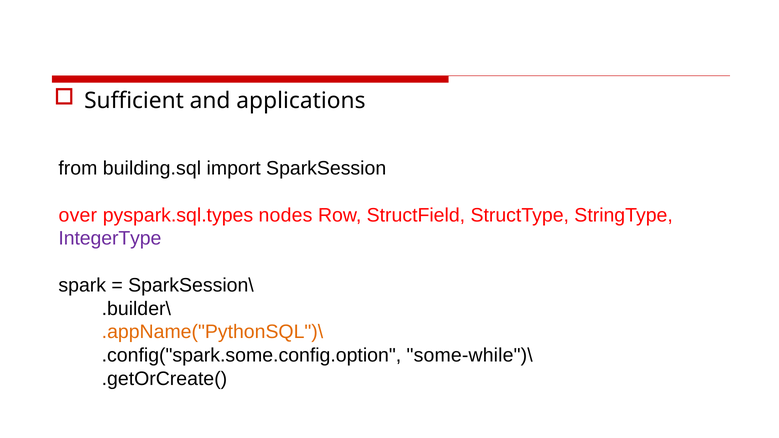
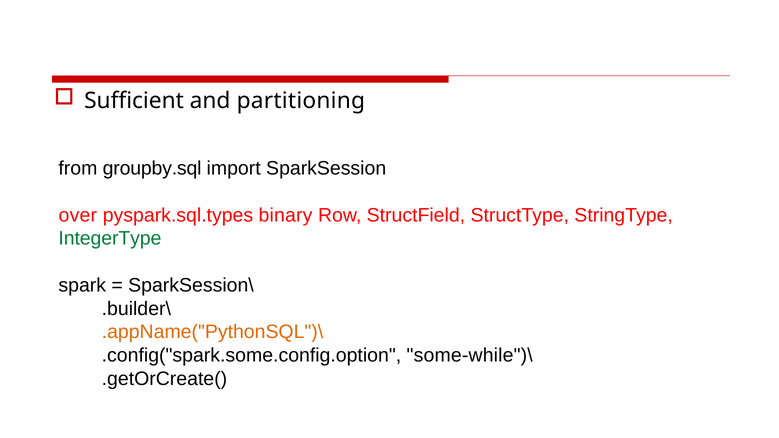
applications: applications -> partitioning
building.sql: building.sql -> groupby.sql
nodes: nodes -> binary
IntegerType colour: purple -> green
